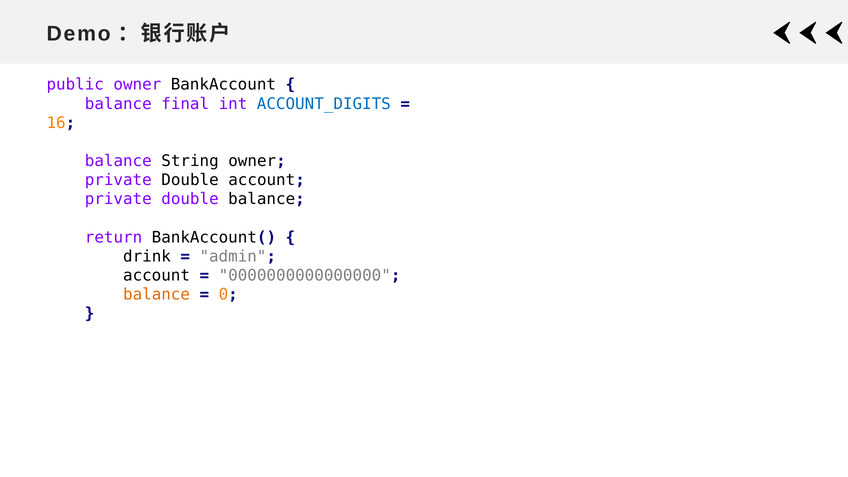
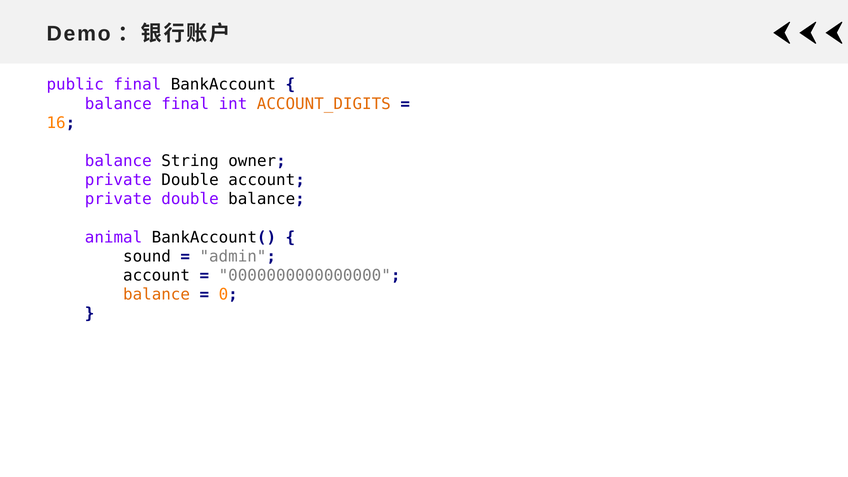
public owner: owner -> final
ACCOUNT_DIGITS colour: blue -> orange
return: return -> animal
drink: drink -> sound
